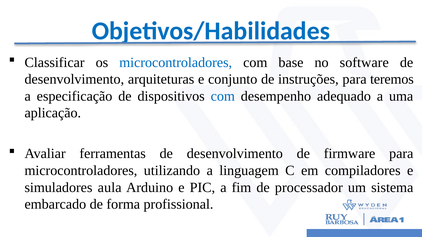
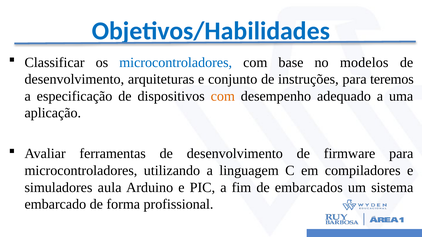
software: software -> modelos
com at (223, 96) colour: blue -> orange
processador: processador -> embarcados
